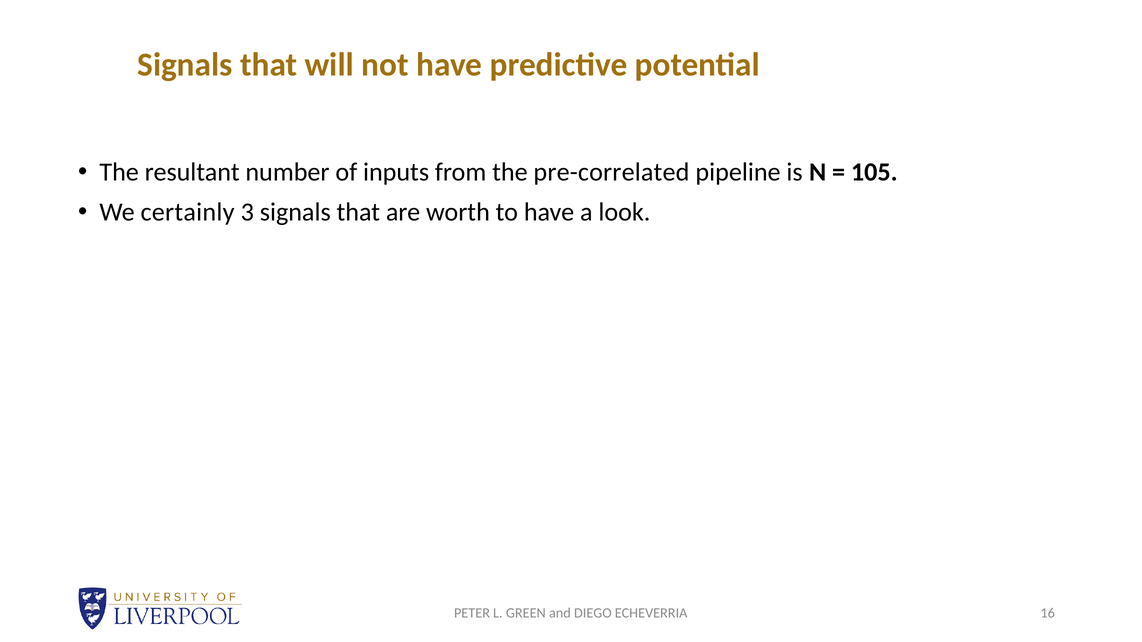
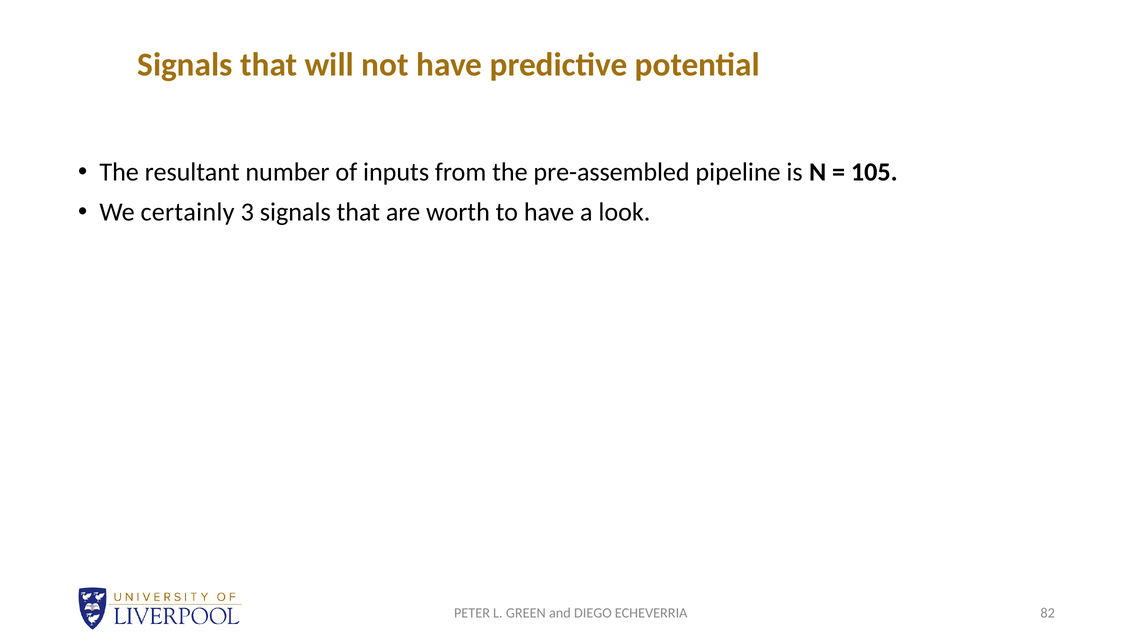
pre-correlated: pre-correlated -> pre-assembled
16: 16 -> 82
